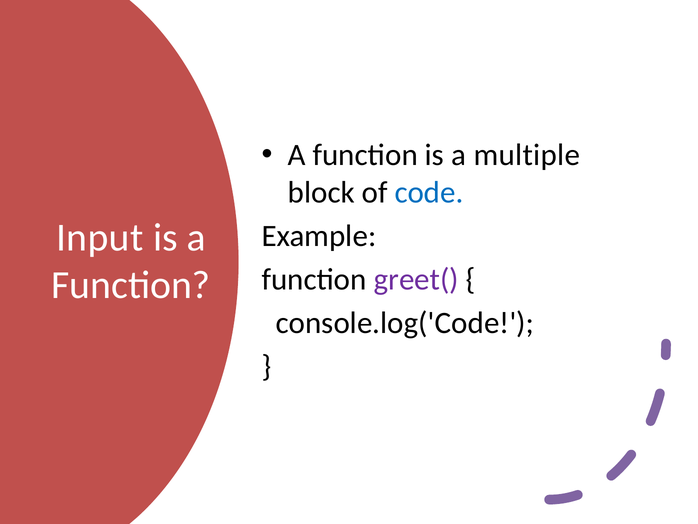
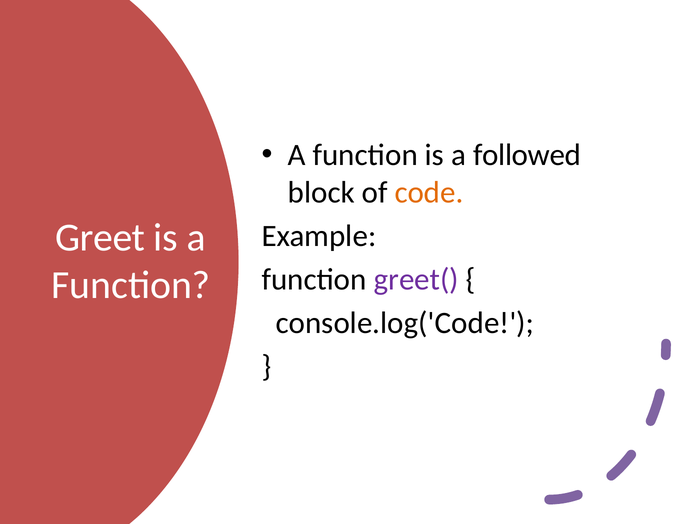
multiple: multiple -> followed
code colour: blue -> orange
Input: Input -> Greet
